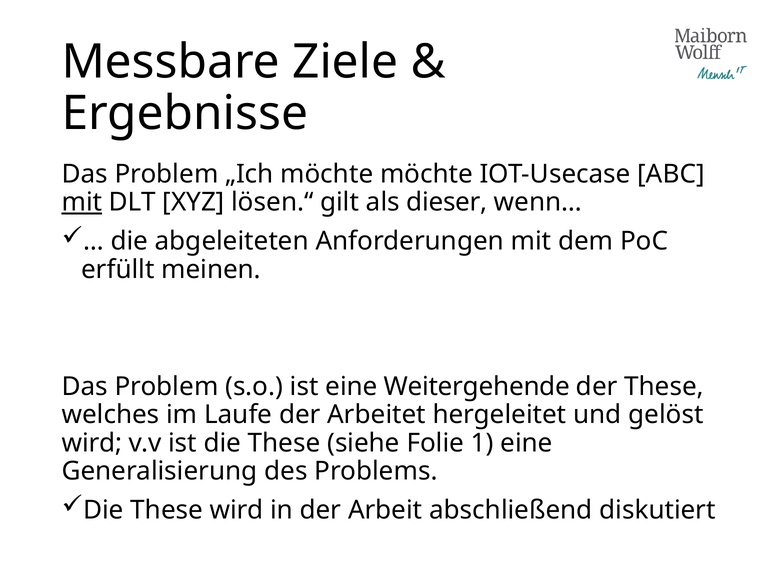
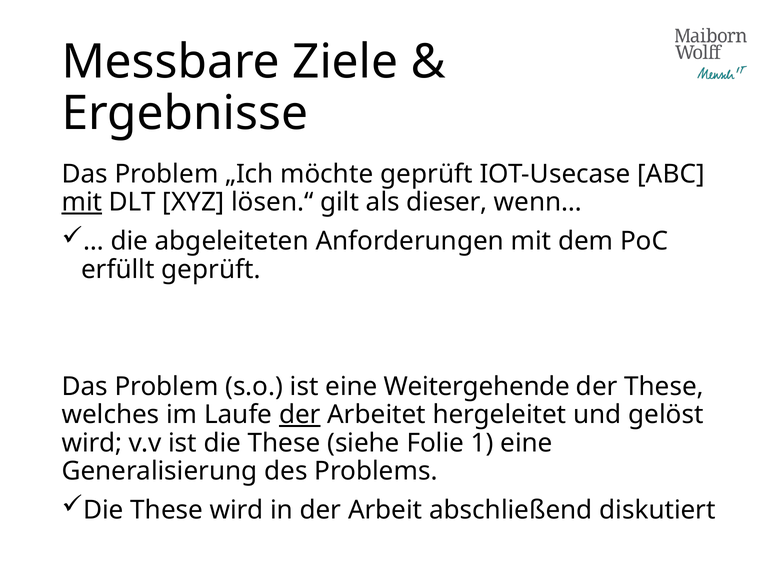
möchte möchte: möchte -> geprüft
erfüllt meinen: meinen -> geprüft
der at (300, 415) underline: none -> present
